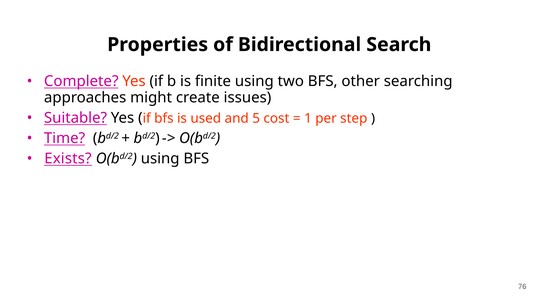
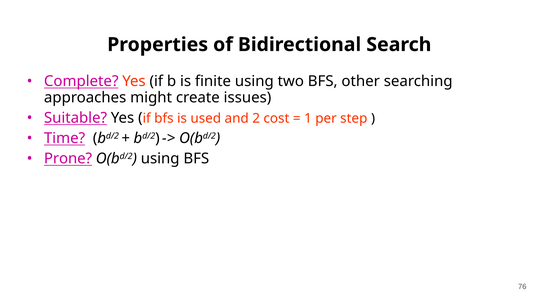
5: 5 -> 2
Exists: Exists -> Prone
